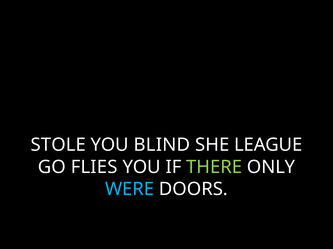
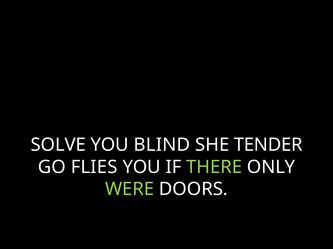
STOLE: STOLE -> SOLVE
LEAGUE: LEAGUE -> TENDER
WERE colour: light blue -> light green
